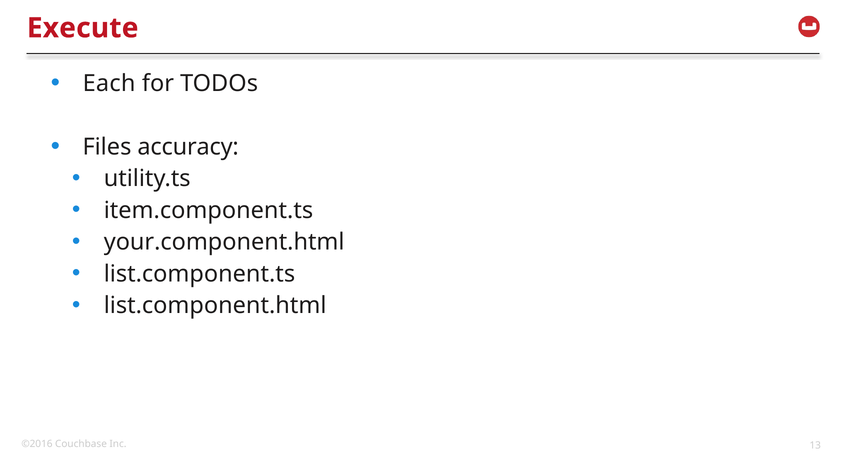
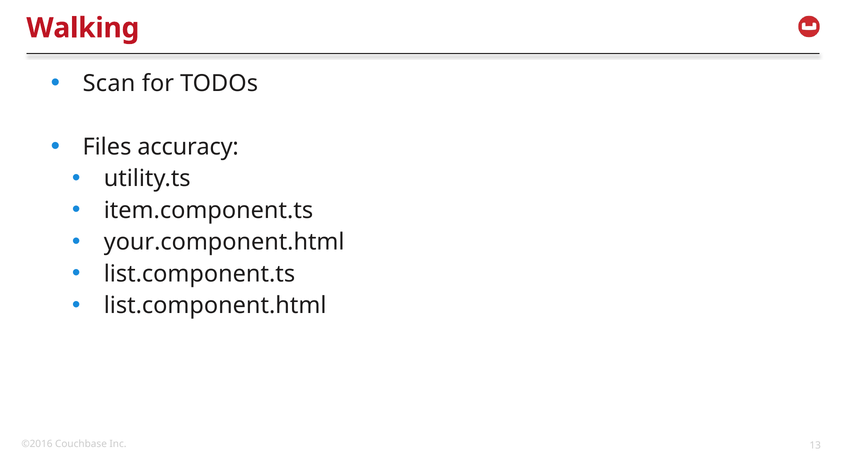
Execute: Execute -> Walking
Each: Each -> Scan
